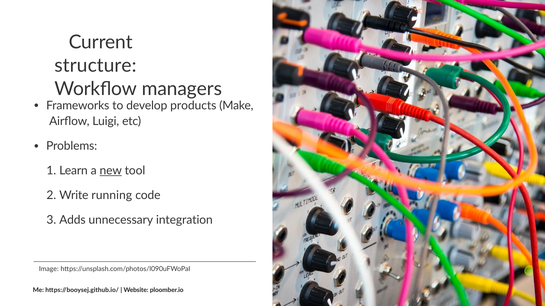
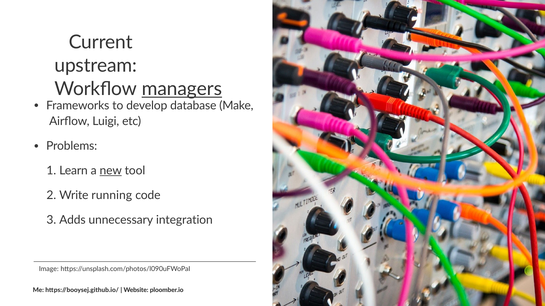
structure: structure -> upstream
managers underline: none -> present
products: products -> database
